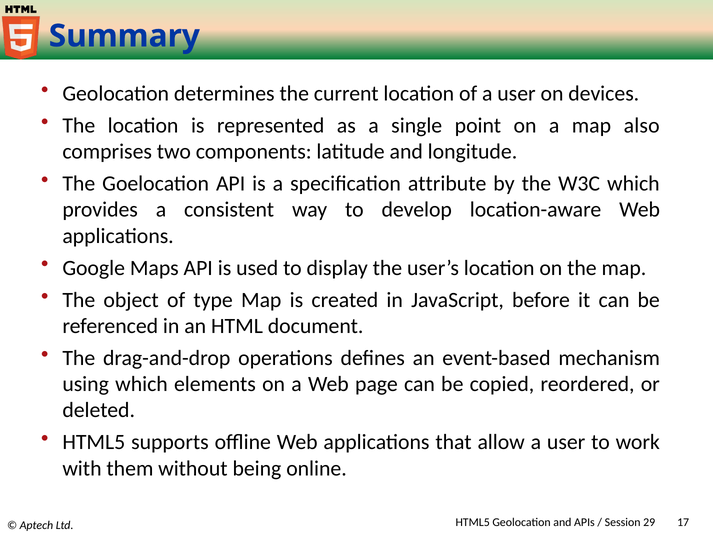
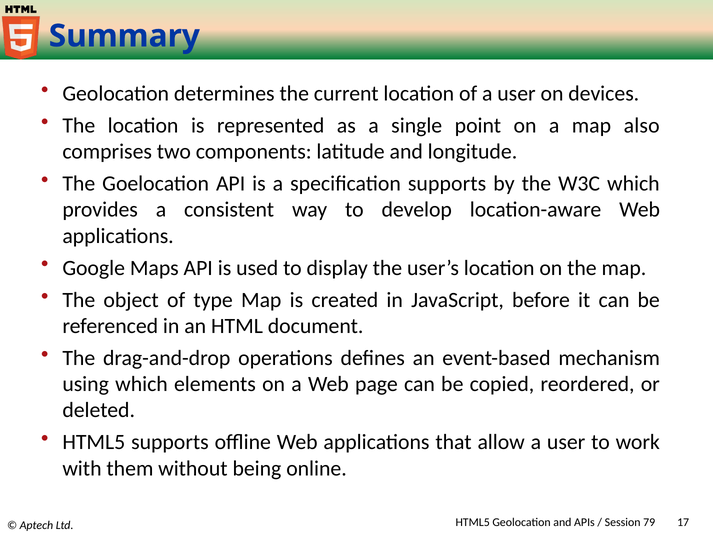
specification attribute: attribute -> supports
29: 29 -> 79
